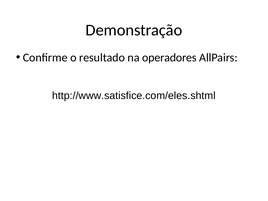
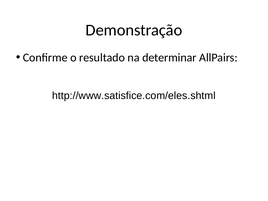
operadores: operadores -> determinar
